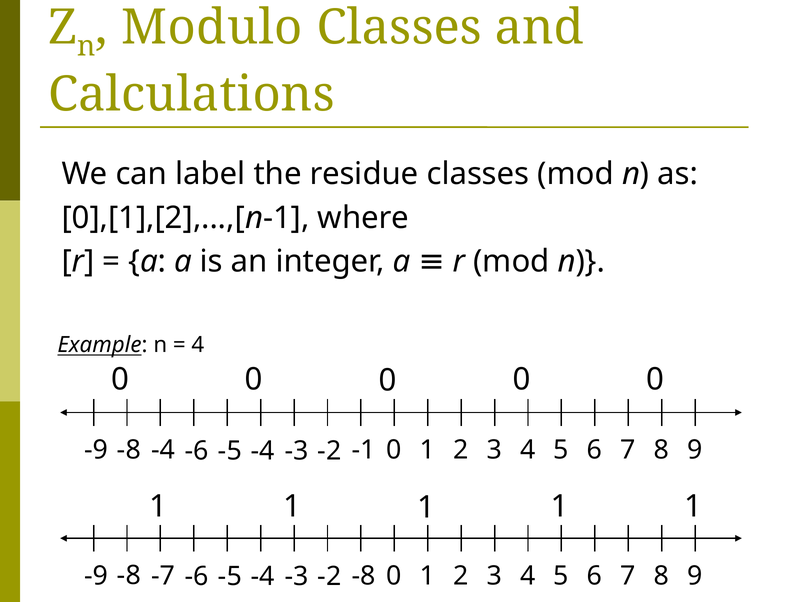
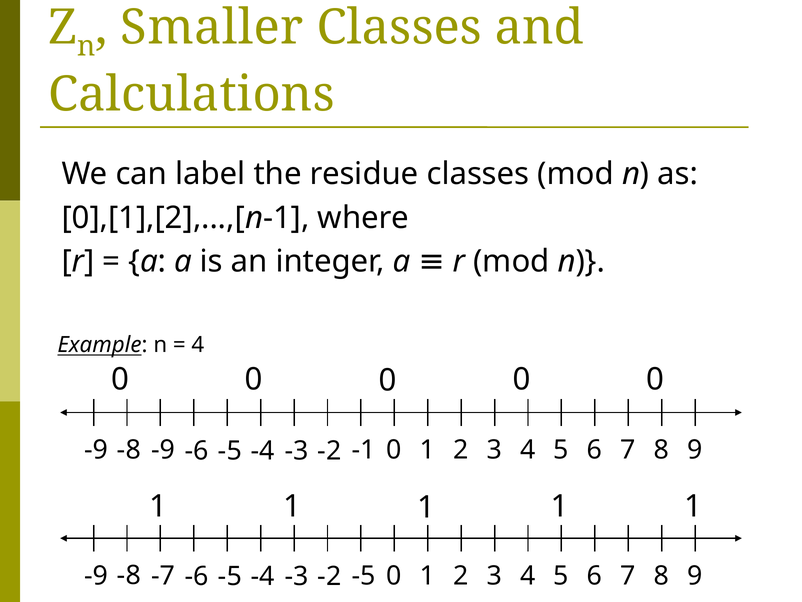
Modulo: Modulo -> Smaller
-8 -4: -4 -> -9
-8 at (364, 575): -8 -> -5
